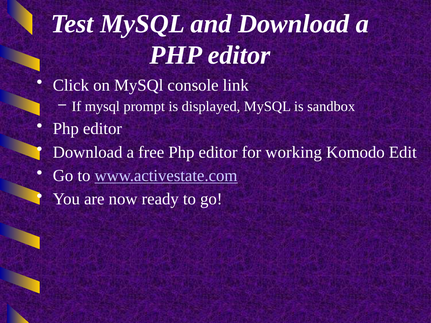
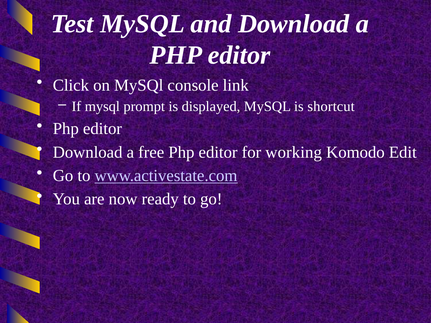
sandbox: sandbox -> shortcut
